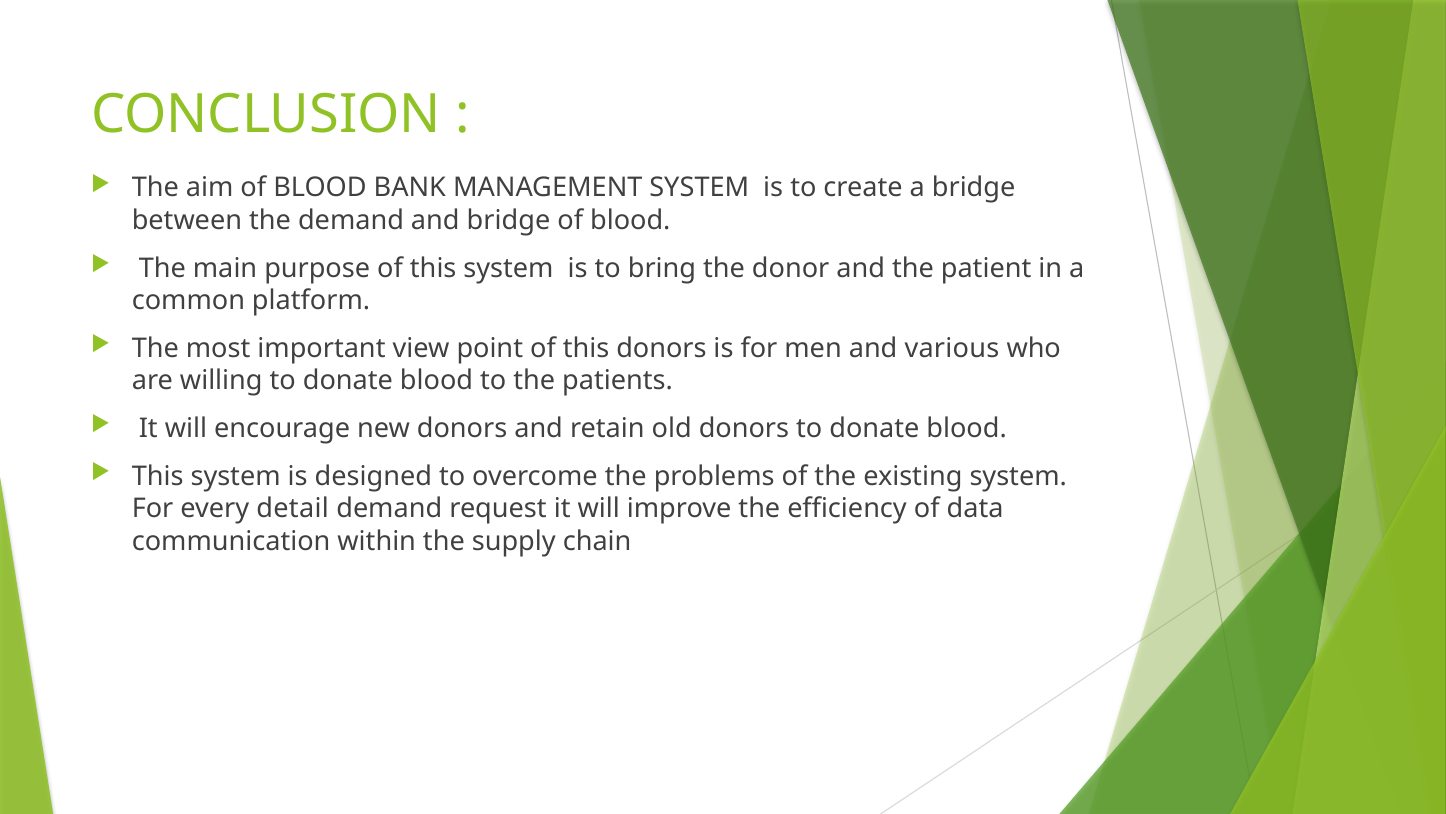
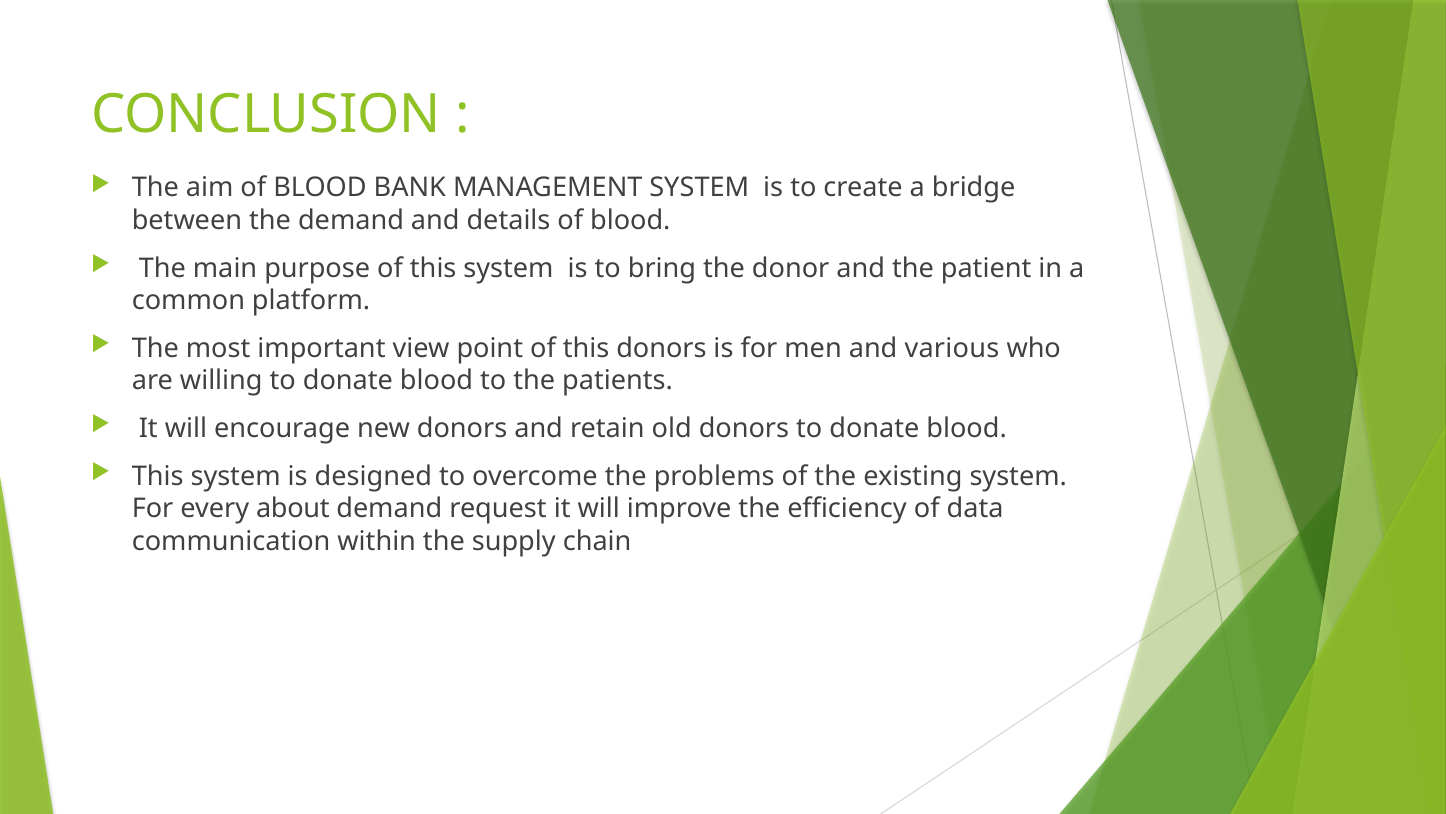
and bridge: bridge -> details
detail: detail -> about
